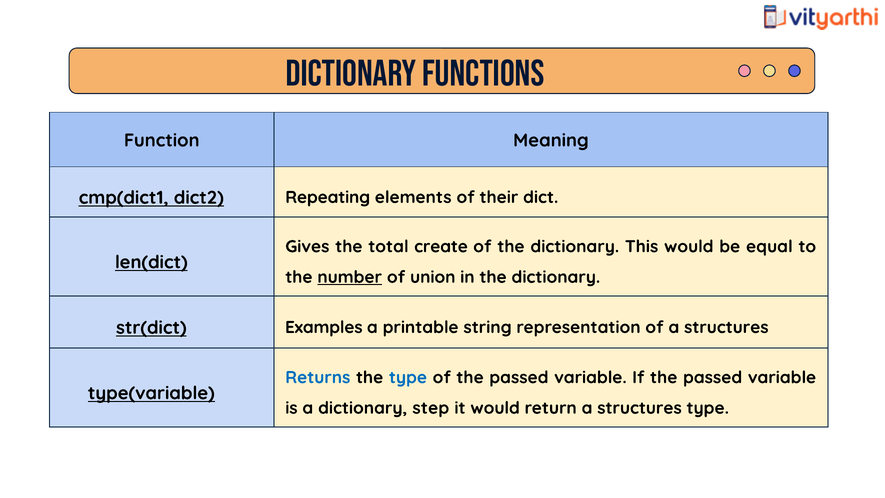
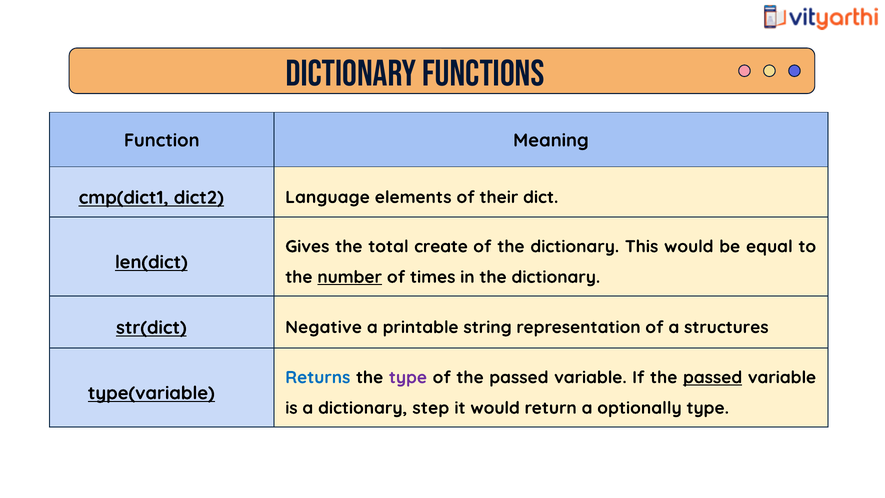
Repeating: Repeating -> Language
union: union -> times
Examples: Examples -> Negative
type at (408, 377) colour: blue -> purple
passed at (713, 377) underline: none -> present
return a structures: structures -> optionally
